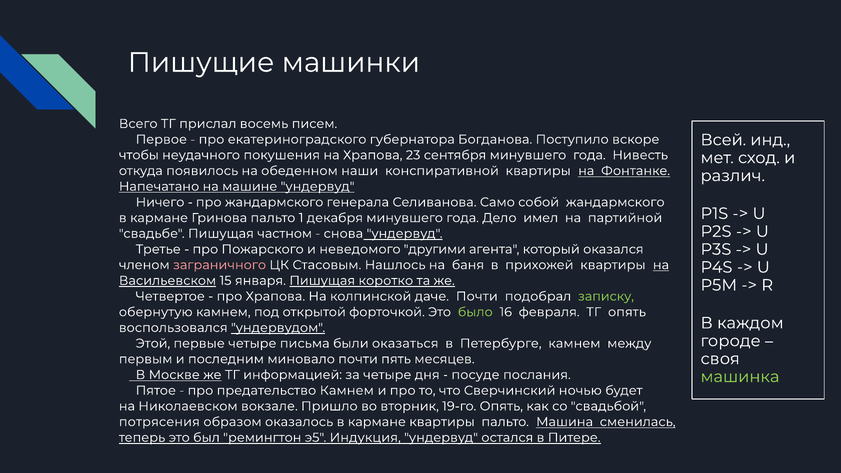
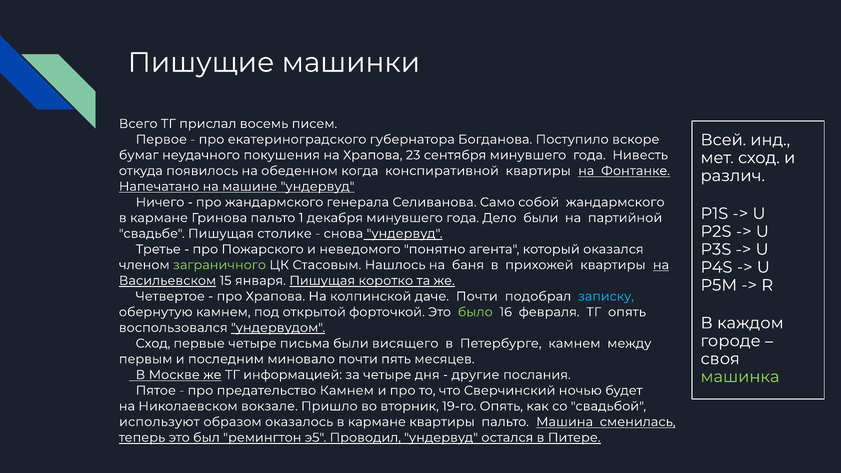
чтобы: чтобы -> бумаг
наши: наши -> когда
Дело имел: имел -> были
частном: частном -> столике
другими: другими -> понятно
заграничного colour: pink -> light green
записку colour: light green -> light blue
Этой at (153, 343): Этой -> Сход
оказаться: оказаться -> висящего
посуде: посуде -> другие
потрясения: потрясения -> используют
Индукция: Индукция -> Проводил
